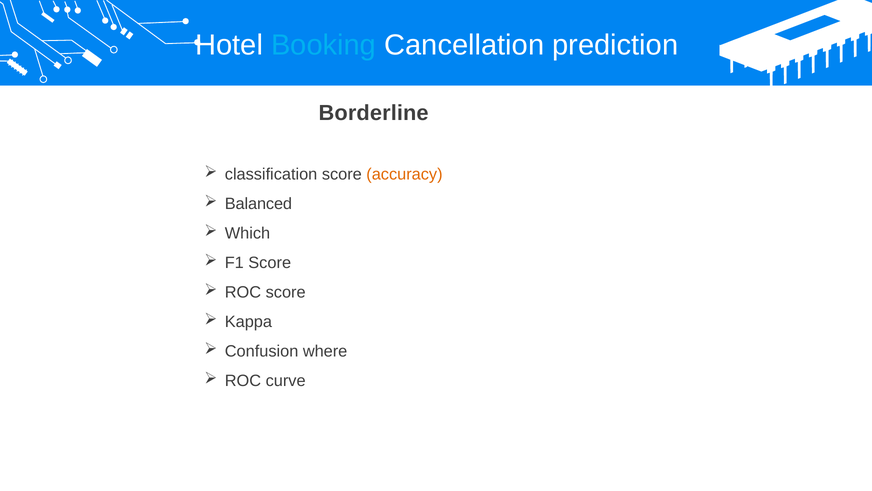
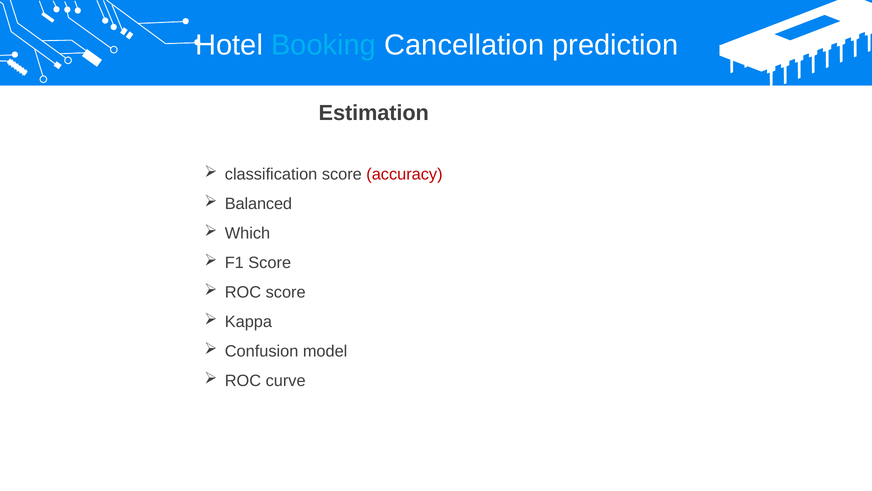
Borderline: Borderline -> Estimation
accuracy colour: orange -> red
where: where -> model
